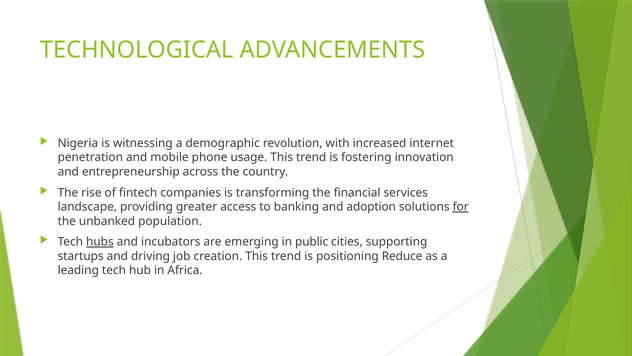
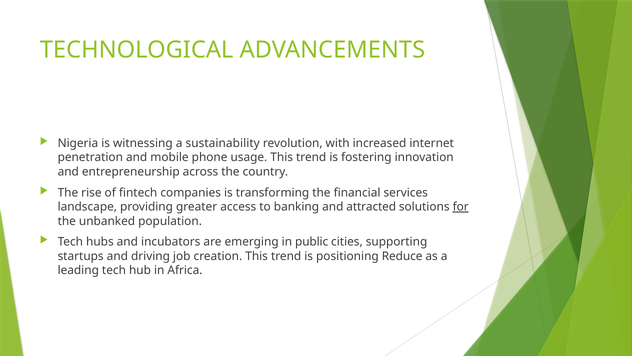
demographic: demographic -> sustainability
adoption: adoption -> attracted
hubs underline: present -> none
